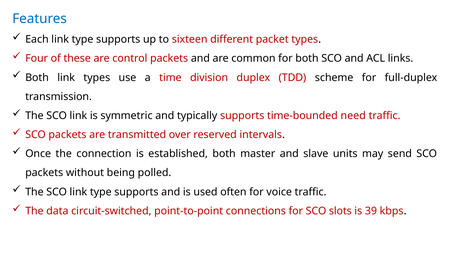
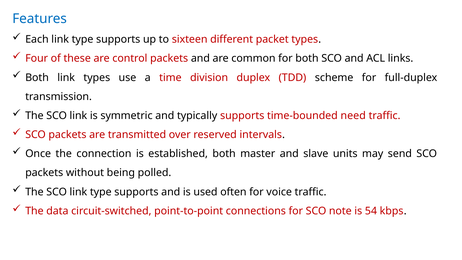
slots: slots -> note
39: 39 -> 54
